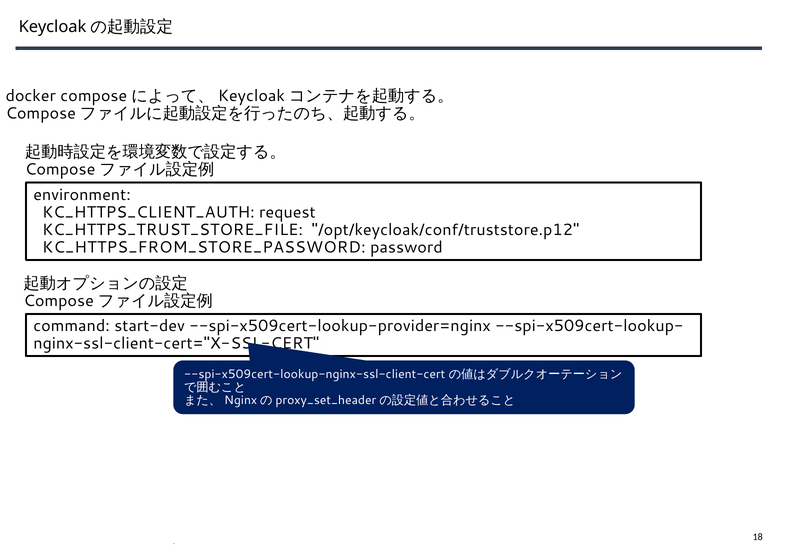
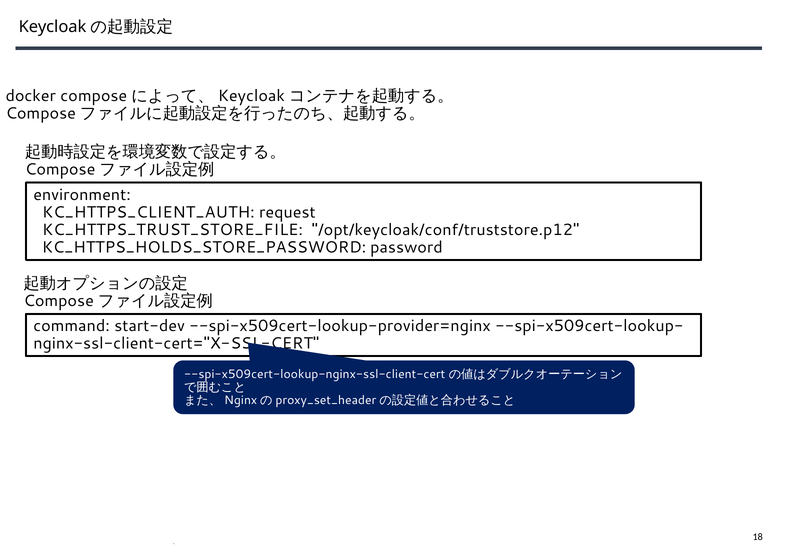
KC_HTTPS_FROM_STORE_PASSWORD: KC_HTTPS_FROM_STORE_PASSWORD -> KC_HTTPS_HOLDS_STORE_PASSWORD
